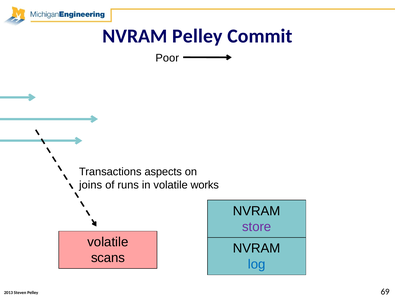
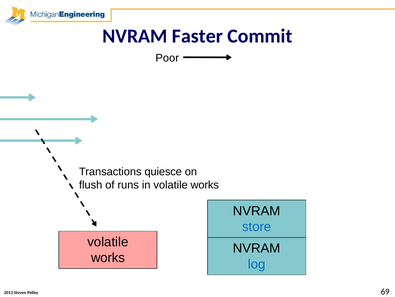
NVRAM Pelley: Pelley -> Faster
aspects: aspects -> quiesce
joins: joins -> flush
store colour: purple -> blue
scans at (108, 257): scans -> works
